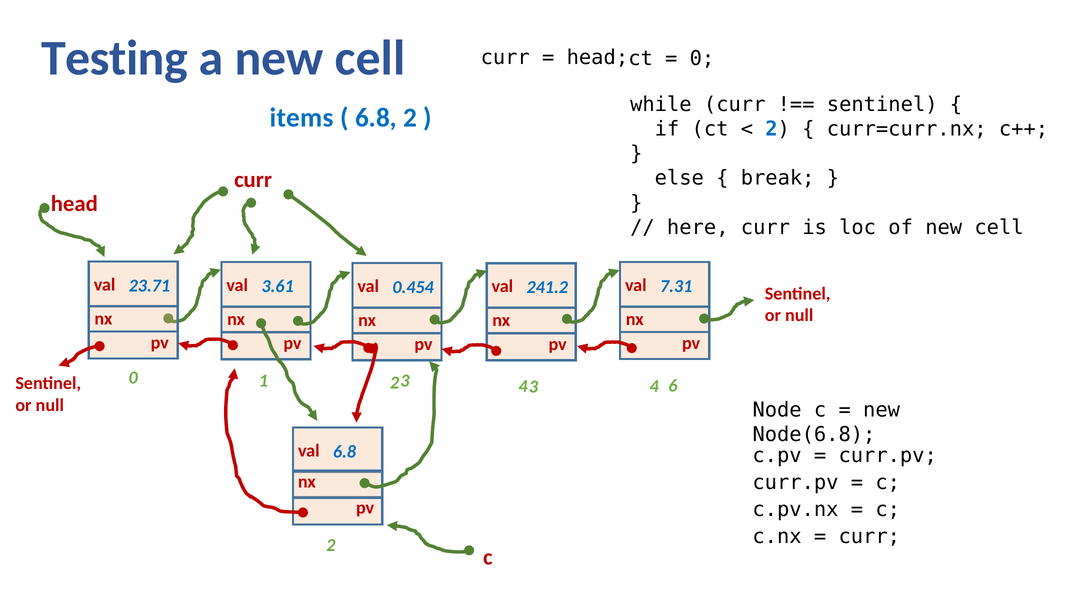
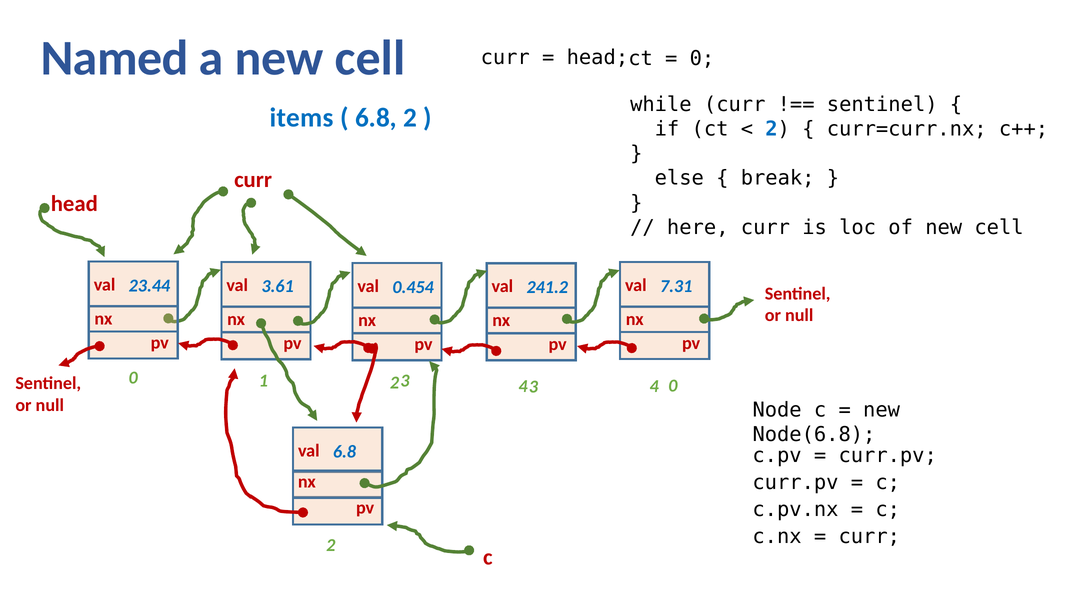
Testing: Testing -> Named
23.71: 23.71 -> 23.44
4 6: 6 -> 0
